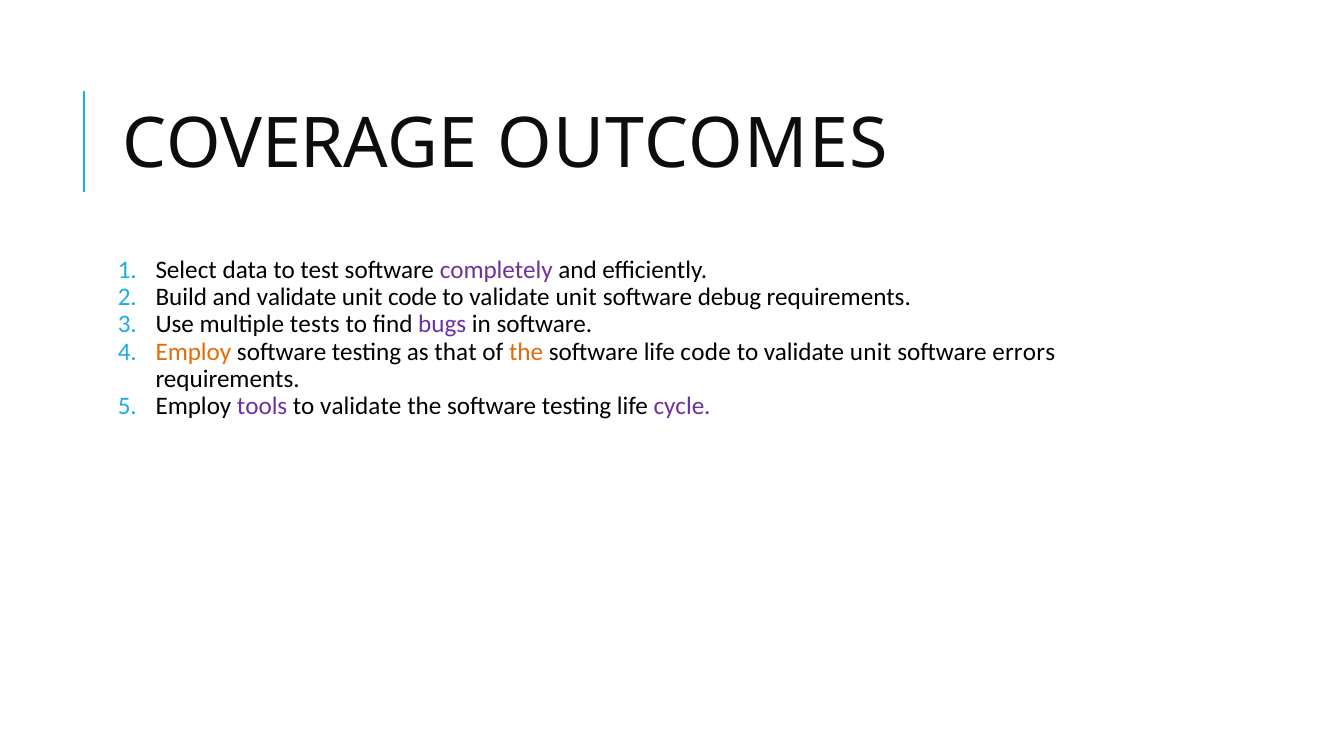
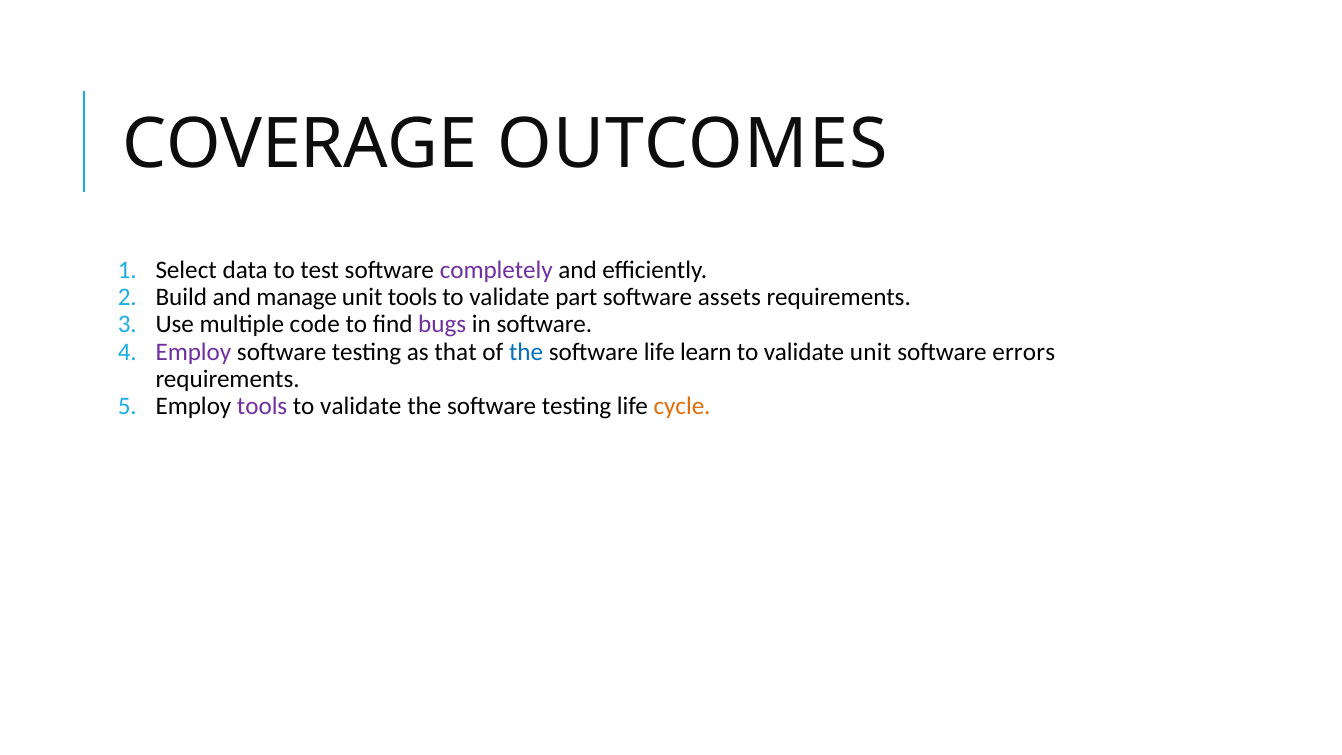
and validate: validate -> manage
unit code: code -> tools
unit at (576, 297): unit -> part
debug: debug -> assets
tests: tests -> code
Employ at (193, 352) colour: orange -> purple
the at (526, 352) colour: orange -> blue
life code: code -> learn
cycle colour: purple -> orange
